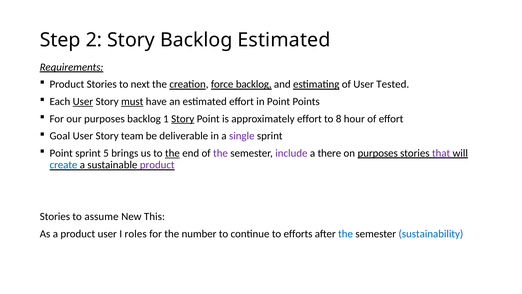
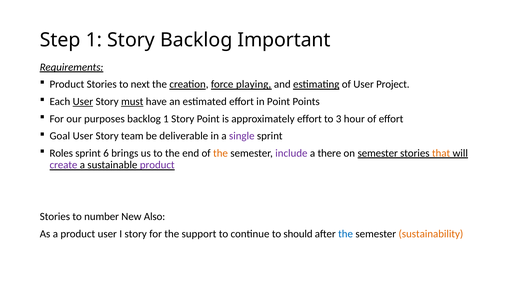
Step 2: 2 -> 1
Backlog Estimated: Estimated -> Important
force backlog: backlog -> playing
Tested: Tested -> Project
Story at (183, 119) underline: present -> none
8: 8 -> 3
Point at (61, 153): Point -> Roles
5: 5 -> 6
the at (172, 153) underline: present -> none
the at (221, 153) colour: purple -> orange
on purposes: purposes -> semester
that colour: purple -> orange
create colour: blue -> purple
assume: assume -> number
This: This -> Also
I roles: roles -> story
number: number -> support
efforts: efforts -> should
sustainability colour: blue -> orange
